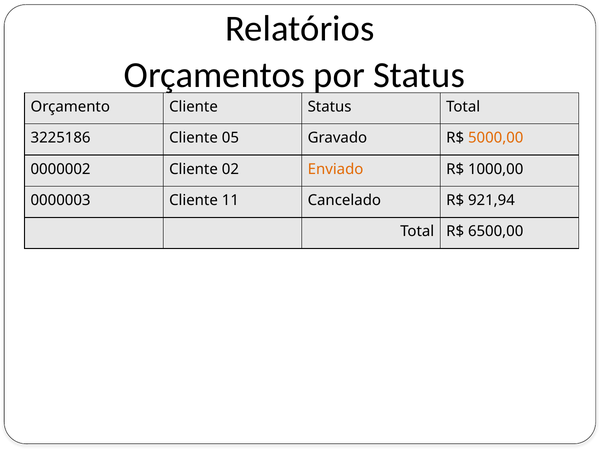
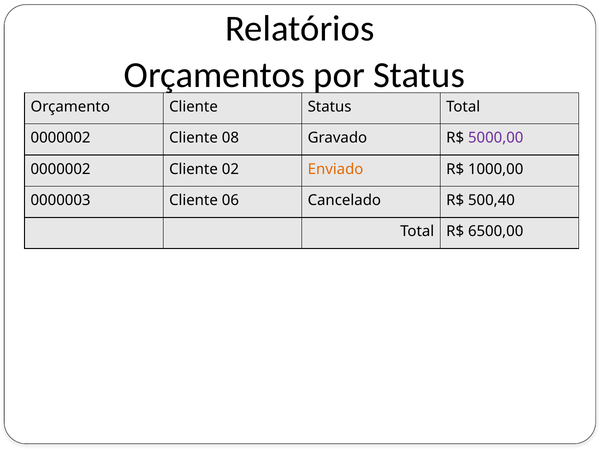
3225186 at (61, 138): 3225186 -> 0000002
05: 05 -> 08
5000,00 colour: orange -> purple
11: 11 -> 06
921,94: 921,94 -> 500,40
